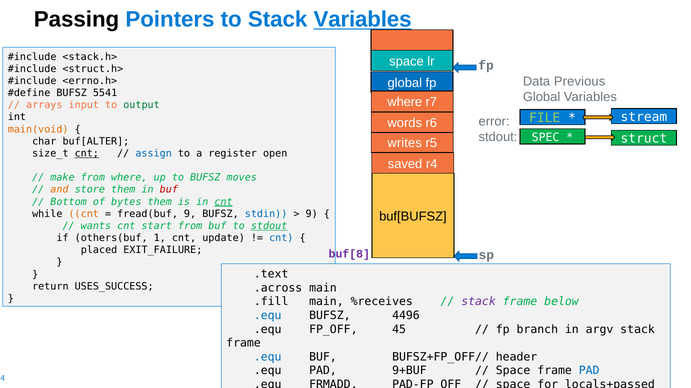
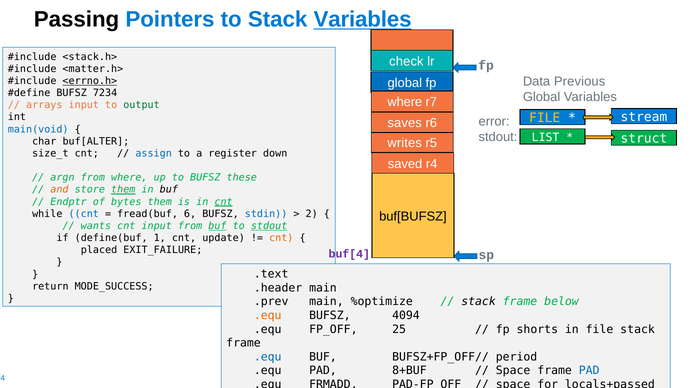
space at (406, 62): space -> check
<struct.h>: <struct.h> -> <matter.h>
<errno.h> underline: none -> present
5541: 5541 -> 7234
FILE at (545, 118) colour: light green -> yellow
words: words -> saves
main(void colour: orange -> blue
SPEC: SPEC -> LIST
cnt at (87, 154) underline: present -> none
open: open -> down
make: make -> argn
moves: moves -> these
them at (123, 190) underline: none -> present
buf at (169, 190) colour: red -> black
Bottom: Bottom -> Endptr
cnt at (84, 214) colour: orange -> blue
fread(buf 9: 9 -> 6
9 at (312, 214): 9 -> 2
cnt start: start -> input
buf at (217, 226) underline: none -> present
others(buf: others(buf -> define(buf
cnt at (281, 238) colour: blue -> orange
buf[8: buf[8 -> buf[4
USES_SUCCESS: USES_SUCCESS -> MODE_SUCCESS
.across: .across -> .header
.fill: .fill -> .prev
%receives: %receives -> %optimize
stack at (479, 302) colour: purple -> black
.equ at (268, 316) colour: blue -> orange
4496: 4496 -> 4094
45: 45 -> 25
branch: branch -> shorts
in argv: argv -> file
header: header -> period
9+BUF: 9+BUF -> 8+BUF
